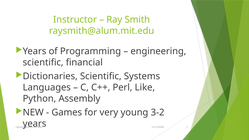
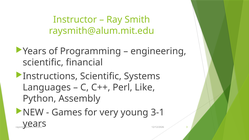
Dictionaries: Dictionaries -> Instructions
3-2: 3-2 -> 3-1
